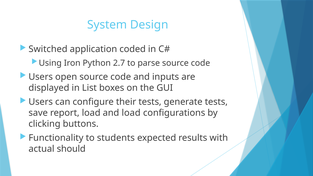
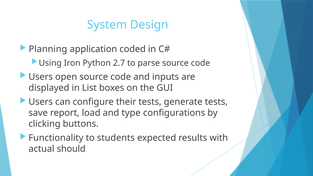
Switched: Switched -> Planning
and load: load -> type
